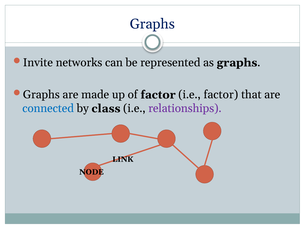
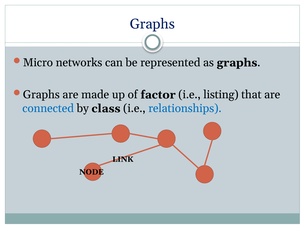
Invite: Invite -> Micro
i.e factor: factor -> listing
relationships colour: purple -> blue
